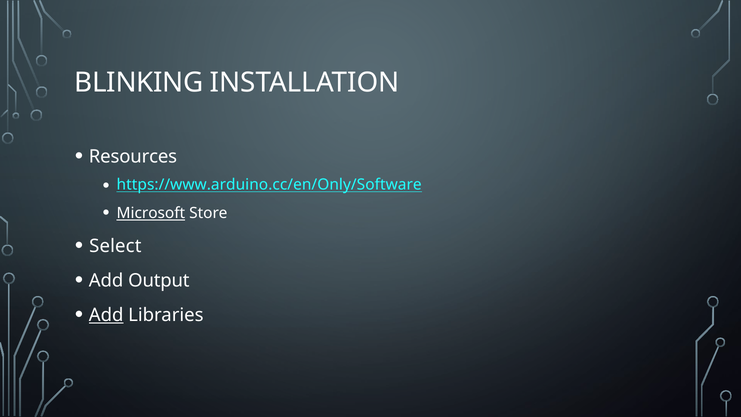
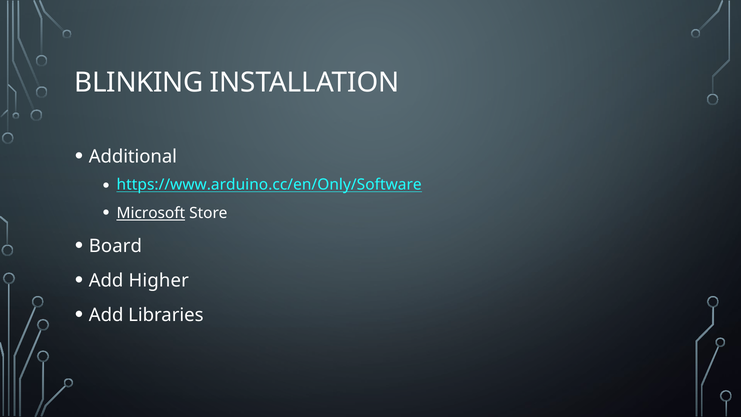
Resources: Resources -> Additional
Select: Select -> Board
Output: Output -> Higher
Add at (106, 315) underline: present -> none
